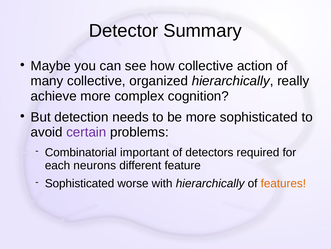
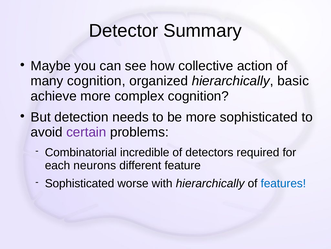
many collective: collective -> cognition
really: really -> basic
important: important -> incredible
features colour: orange -> blue
